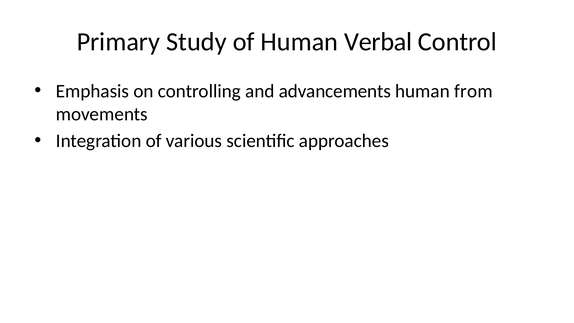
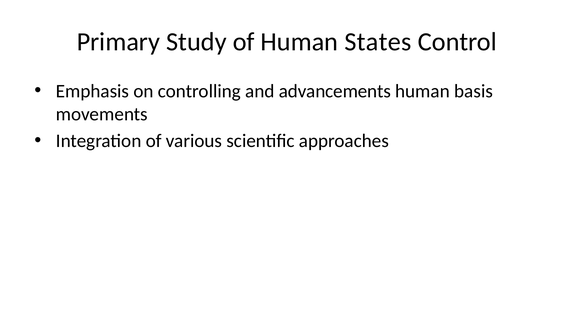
Verbal: Verbal -> States
from: from -> basis
